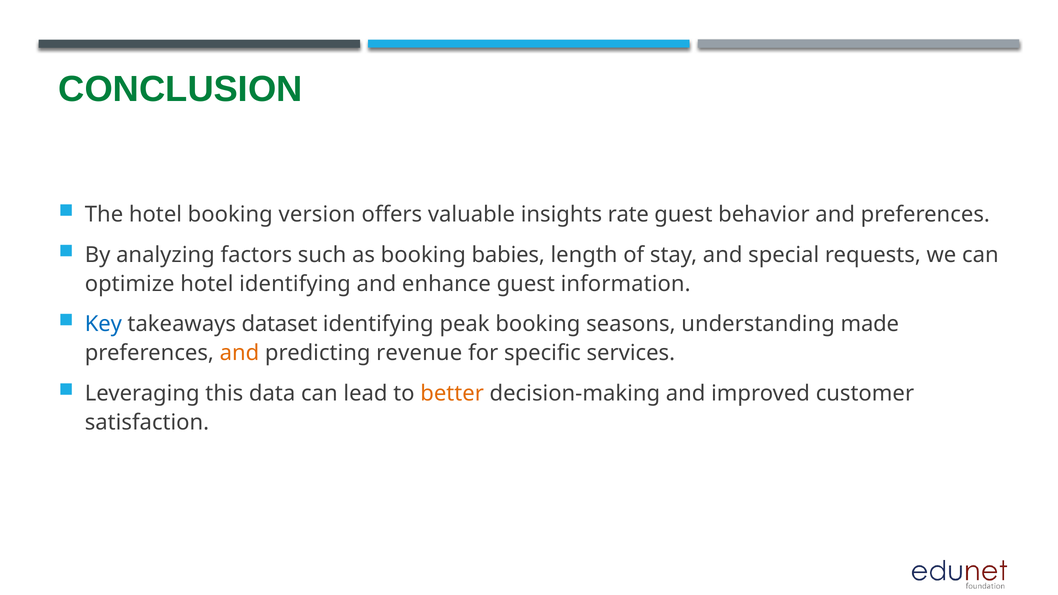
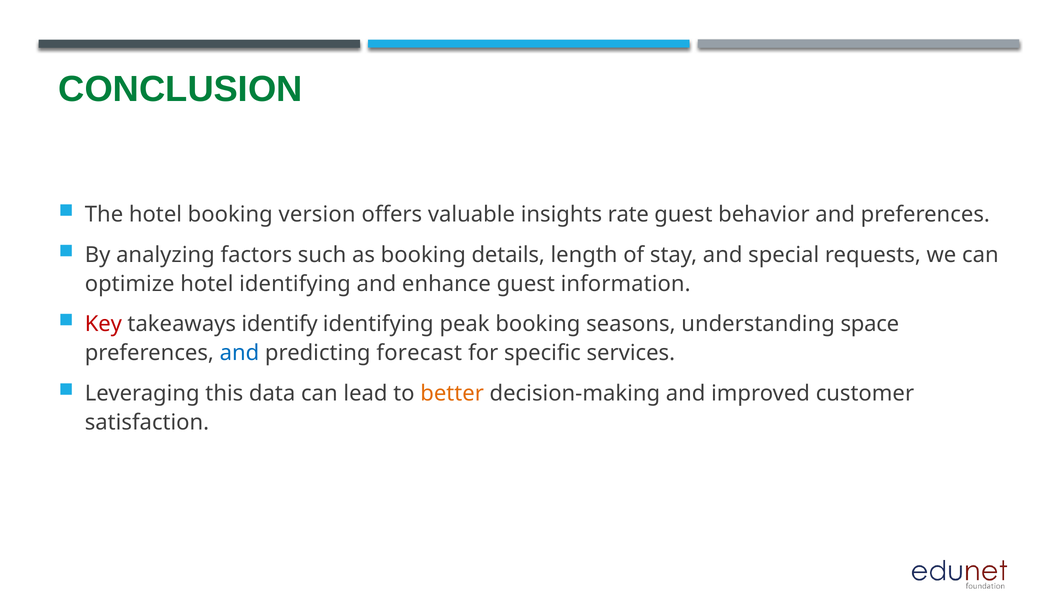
babies: babies -> details
Key colour: blue -> red
dataset: dataset -> identify
made: made -> space
and at (239, 353) colour: orange -> blue
revenue: revenue -> forecast
